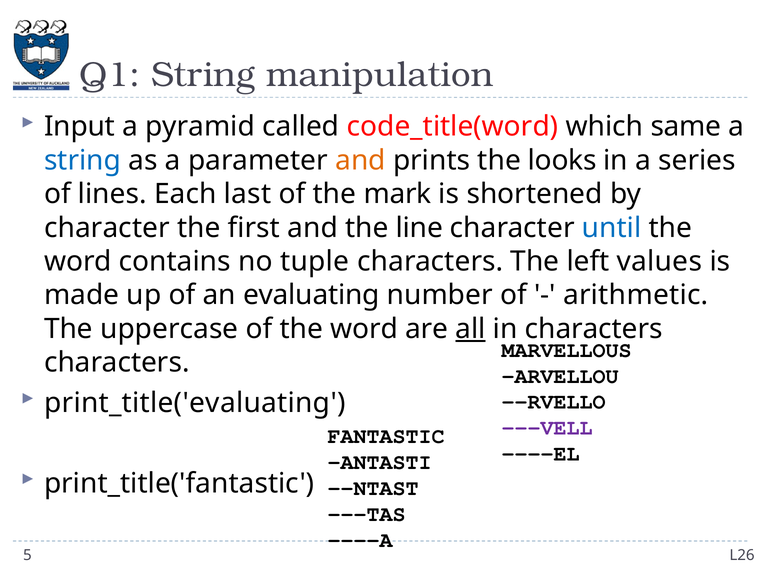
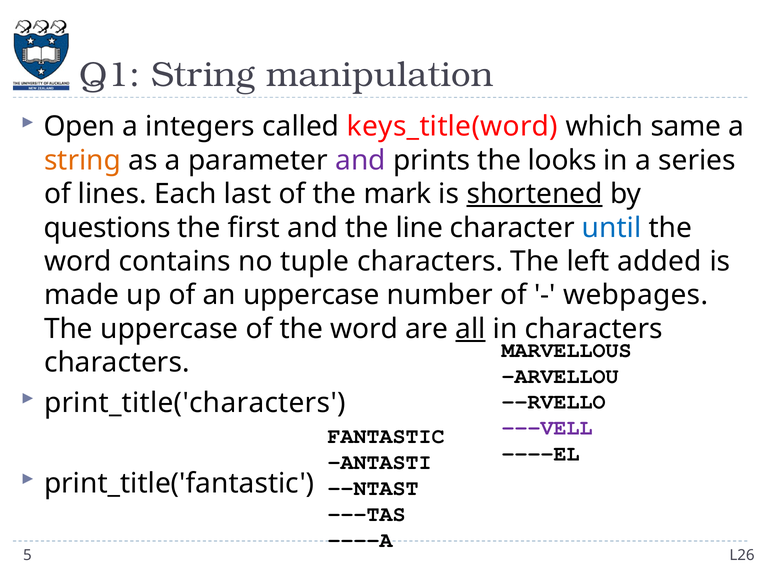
Input: Input -> Open
pyramid: pyramid -> integers
code_title(word: code_title(word -> keys_title(word
string at (83, 160) colour: blue -> orange
and at (360, 160) colour: orange -> purple
shortened underline: none -> present
character at (107, 228): character -> questions
values: values -> added
an evaluating: evaluating -> uppercase
arithmetic: arithmetic -> webpages
print_title('evaluating: print_title('evaluating -> print_title('characters
